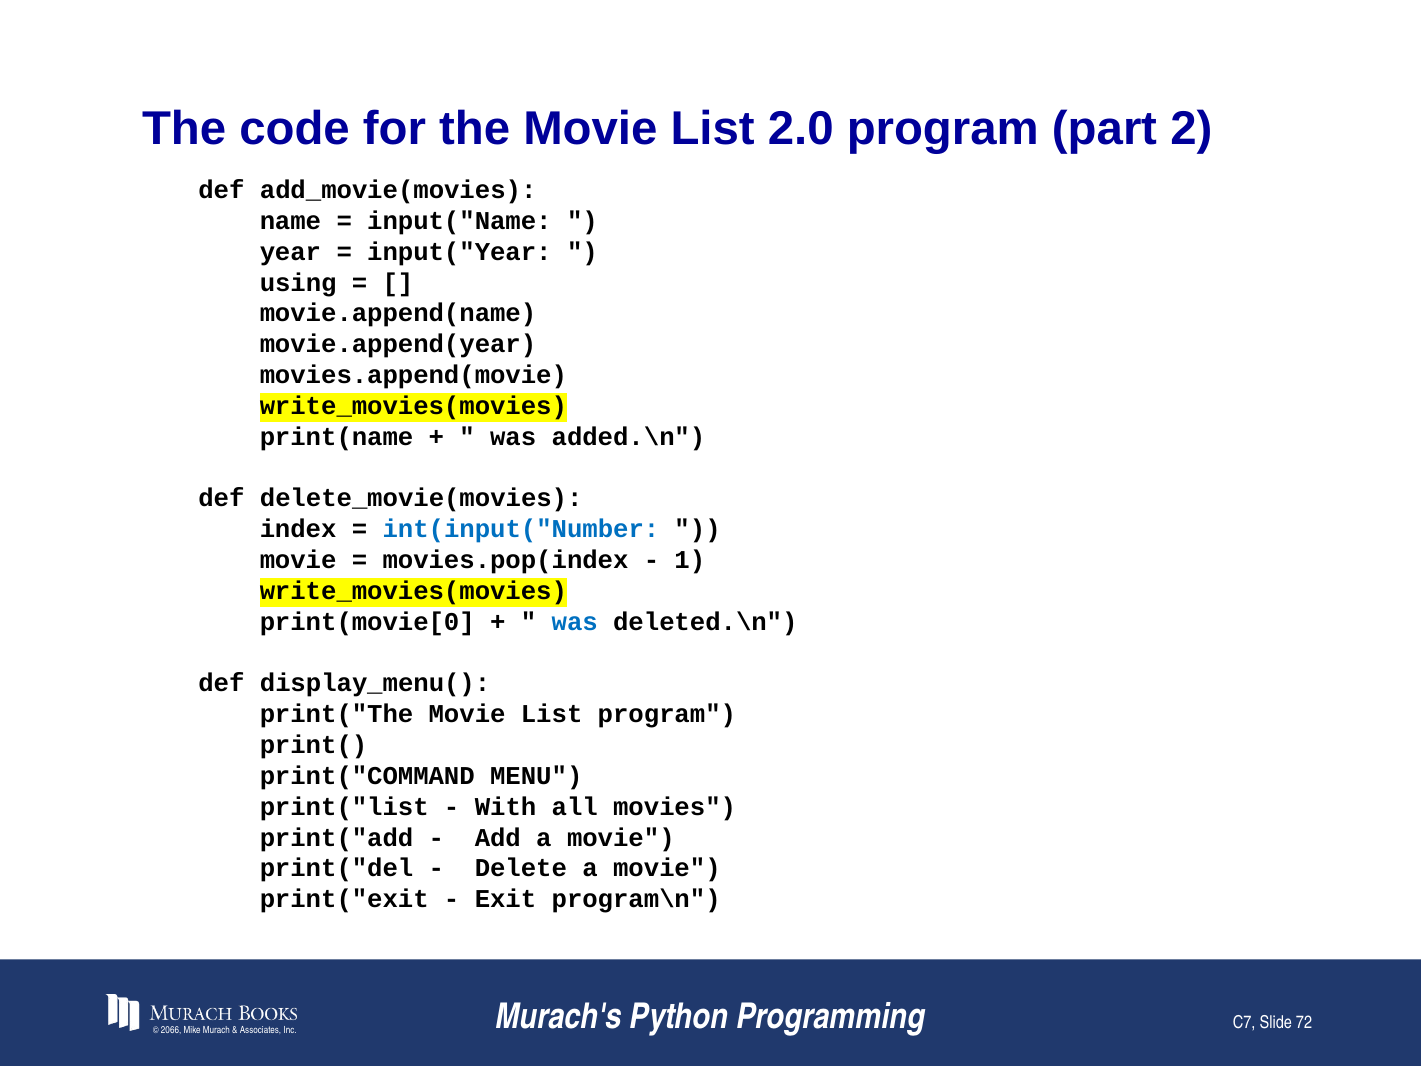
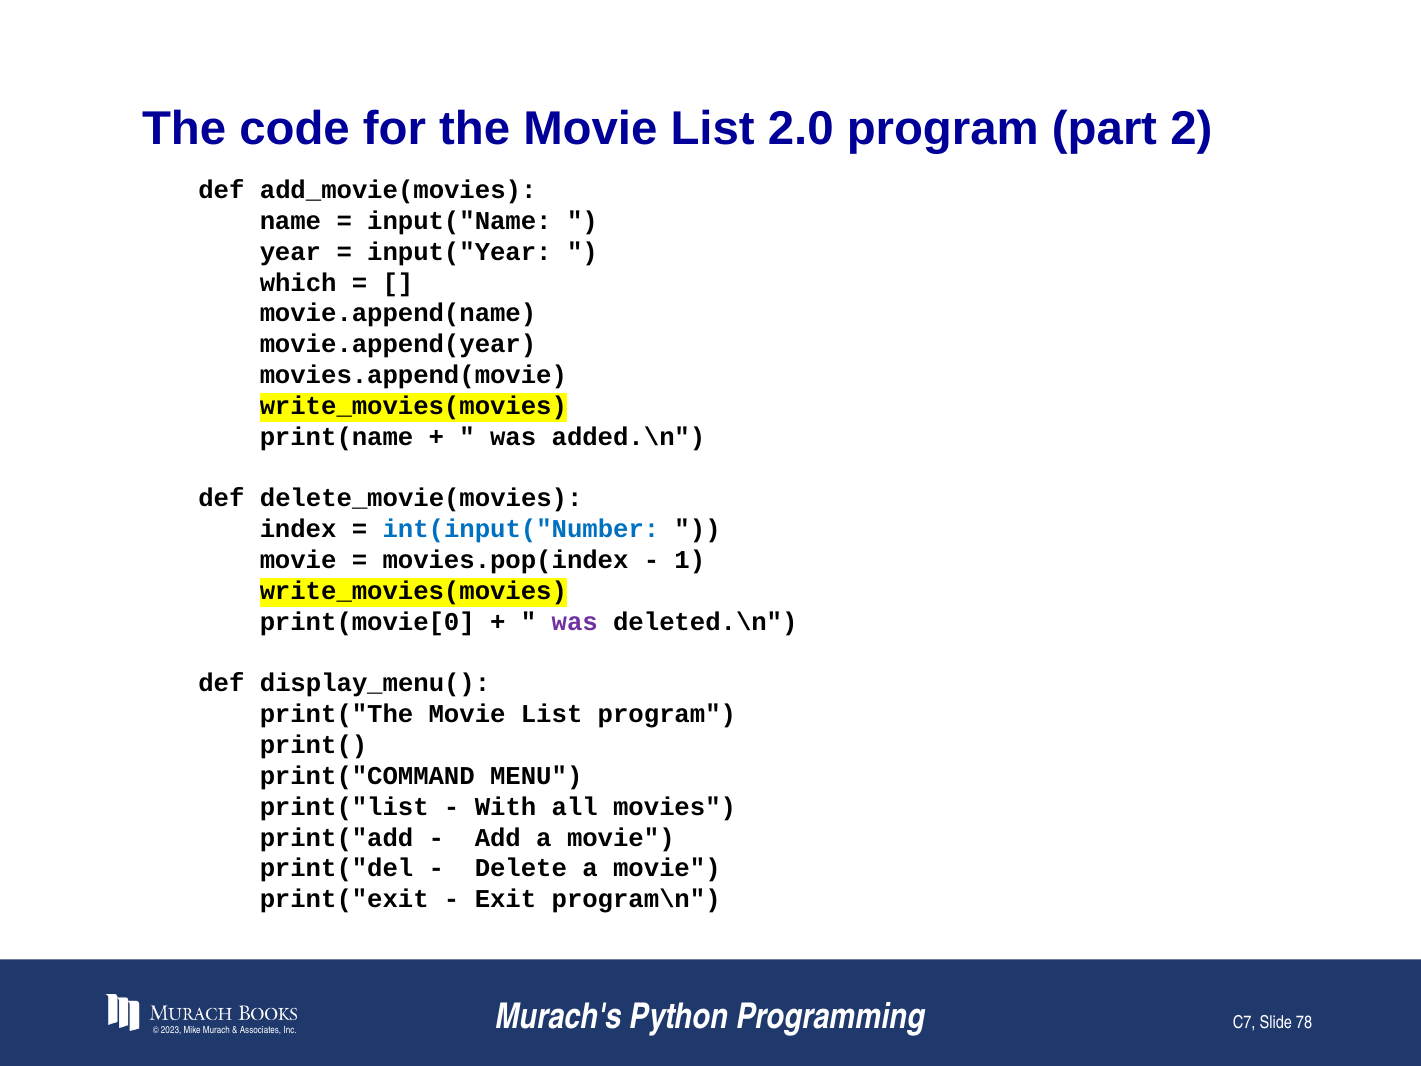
using: using -> which
was at (575, 622) colour: blue -> purple
2066: 2066 -> 2023
72: 72 -> 78
